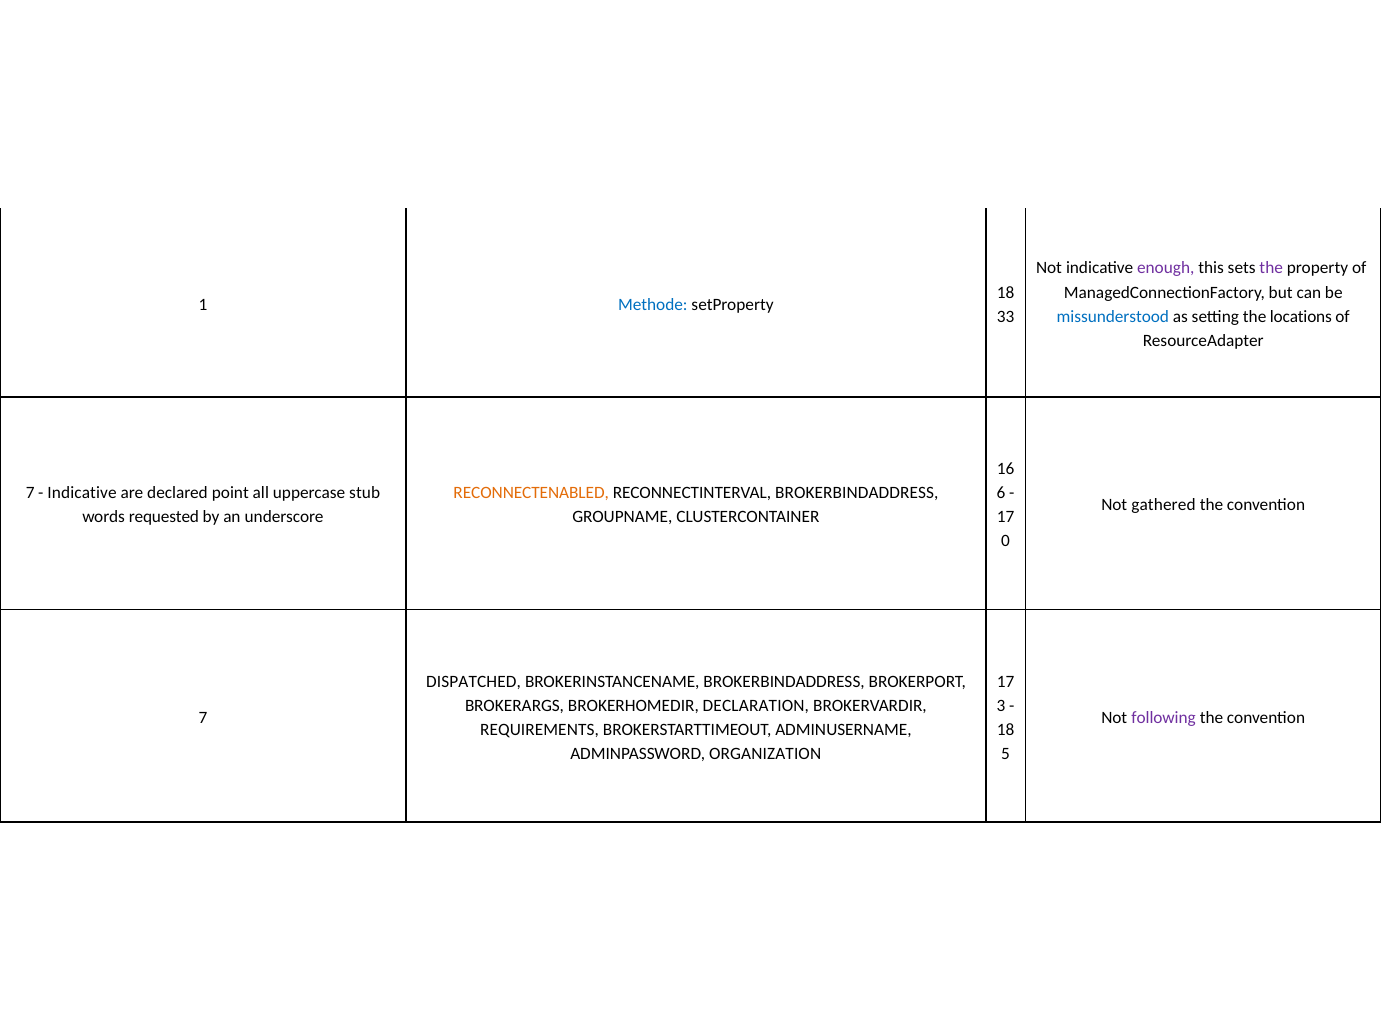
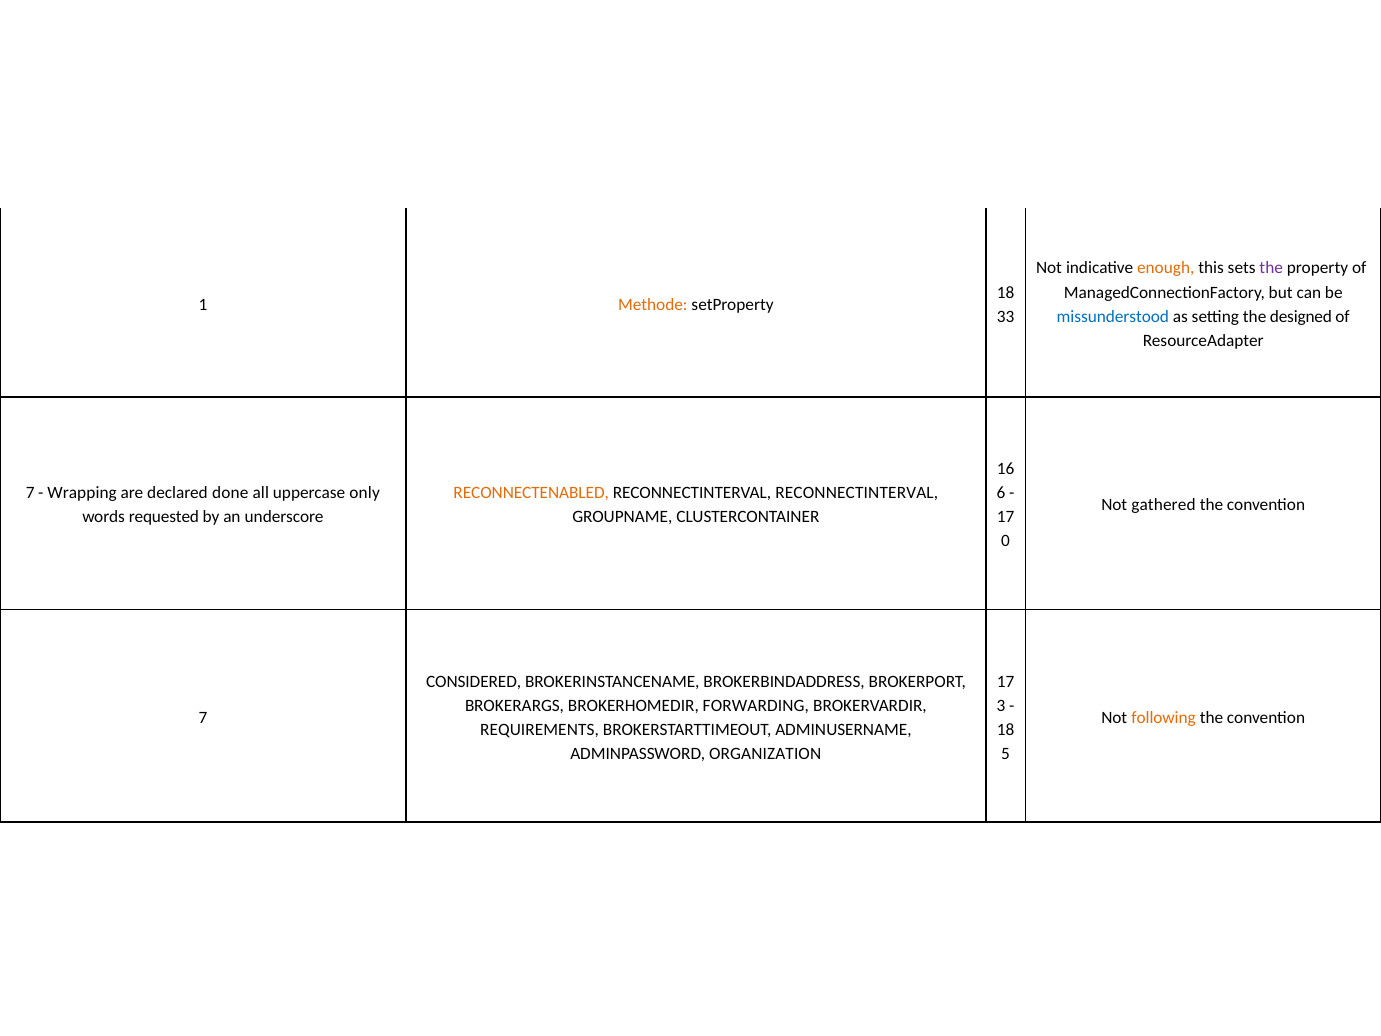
enough colour: purple -> orange
Methode colour: blue -> orange
locations: locations -> designed
Indicative at (82, 493): Indicative -> Wrapping
point: point -> done
stub: stub -> only
RECONNECTINTERVAL BROKERBINDADDRESS: BROKERBINDADDRESS -> RECONNECTINTERVAL
DISPATCHED: DISPATCHED -> CONSIDERED
DECLARATION: DECLARATION -> FORWARDING
following colour: purple -> orange
